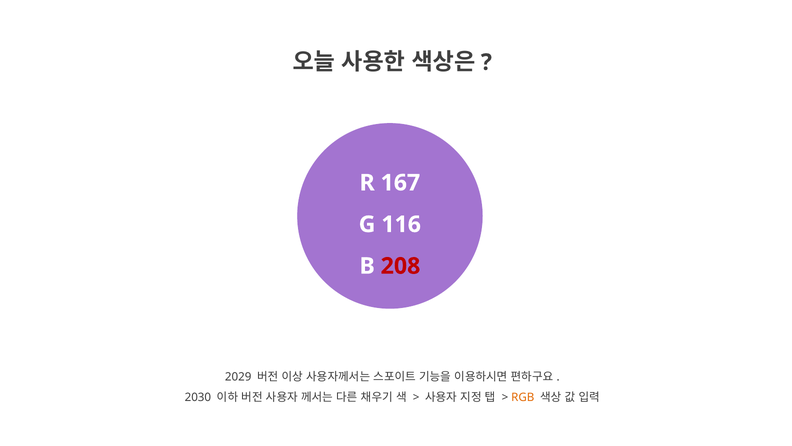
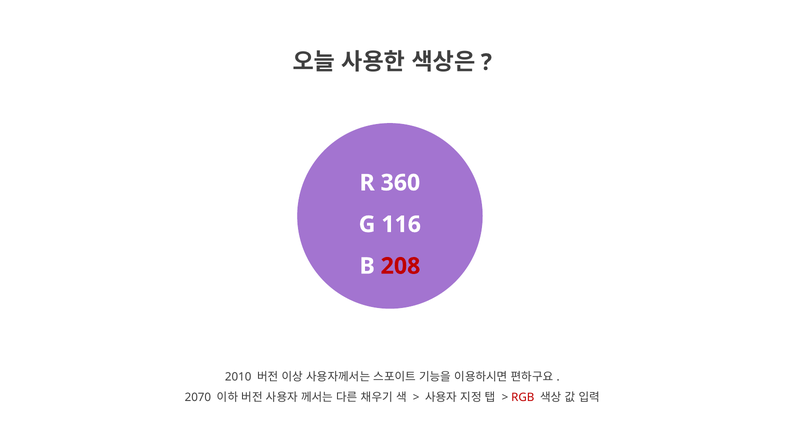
167: 167 -> 360
2029: 2029 -> 2010
2030: 2030 -> 2070
RGB colour: orange -> red
